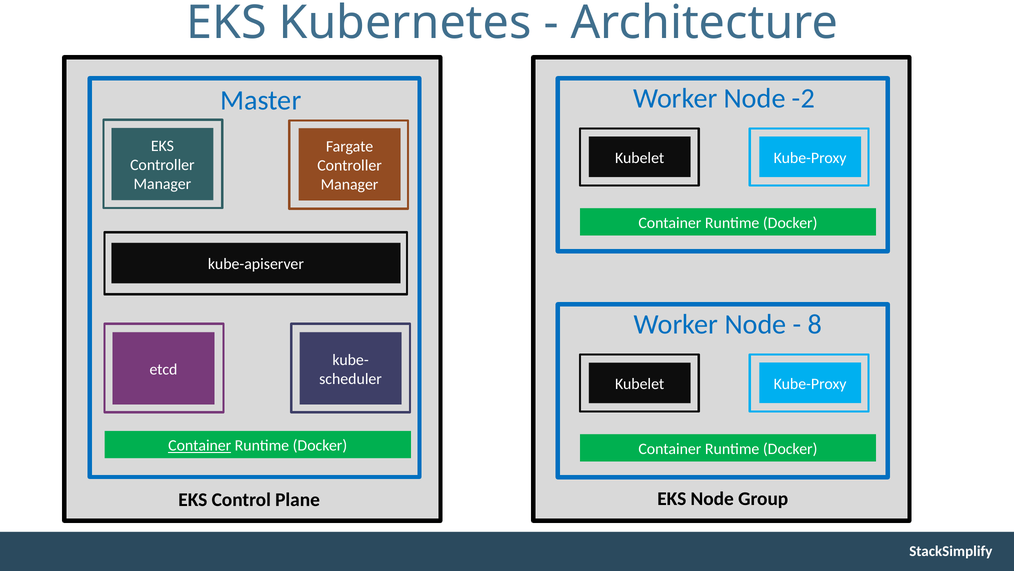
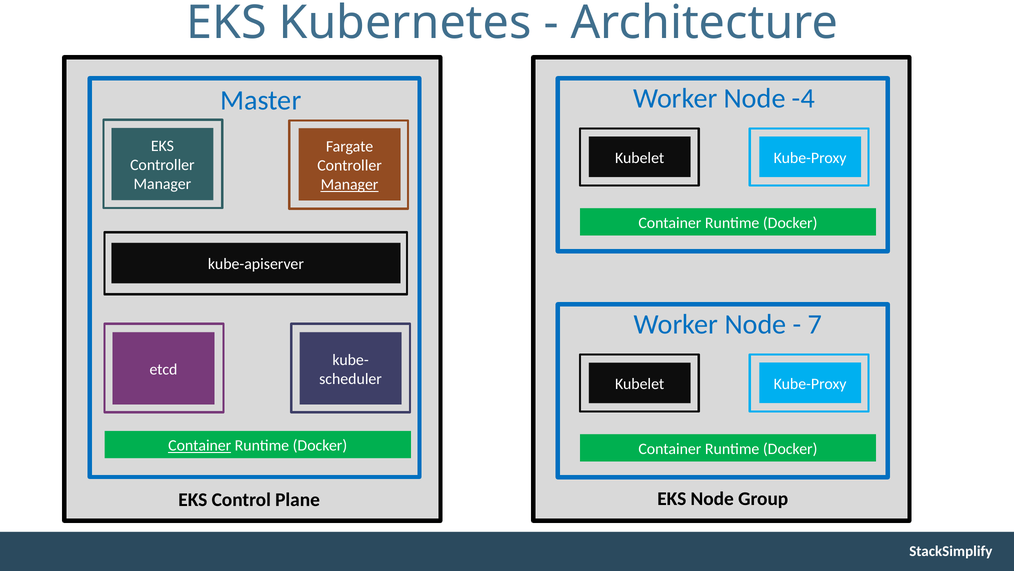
-2: -2 -> -4
Manager at (350, 184) underline: none -> present
8: 8 -> 7
